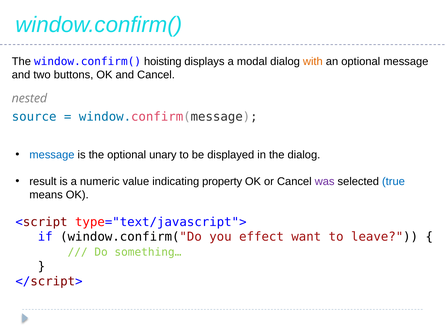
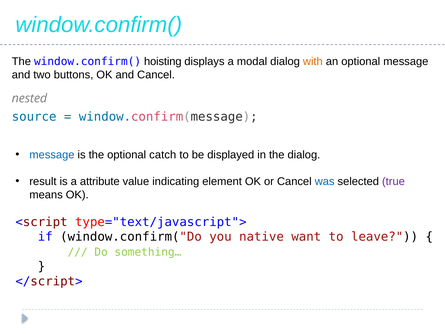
unary: unary -> catch
numeric: numeric -> attribute
property: property -> element
was colour: purple -> blue
true colour: blue -> purple
effect: effect -> native
